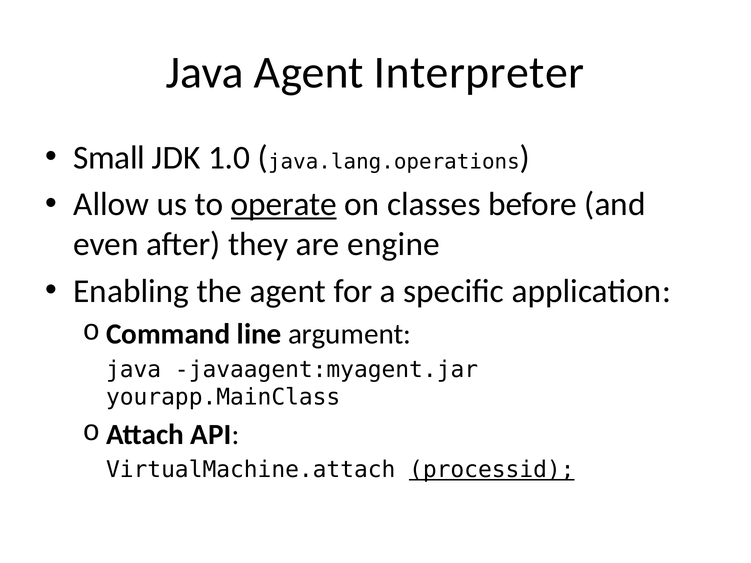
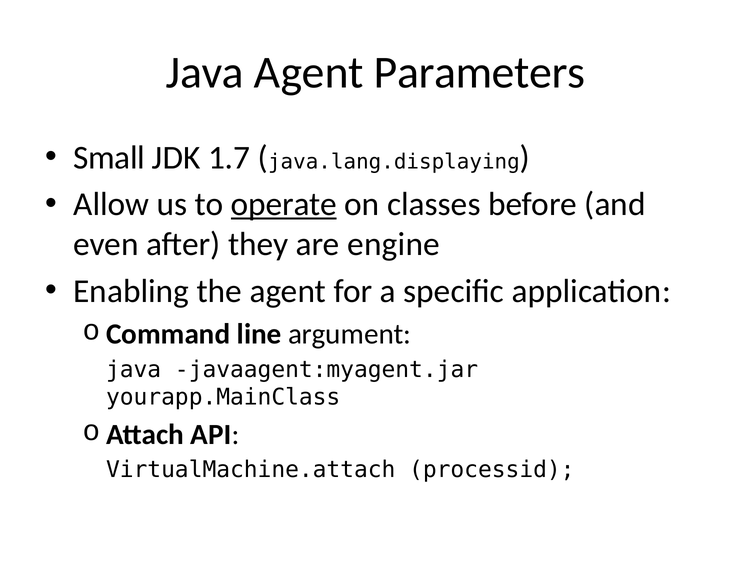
Interpreter: Interpreter -> Parameters
1.0: 1.0 -> 1.7
java.lang.operations: java.lang.operations -> java.lang.displaying
processid underline: present -> none
